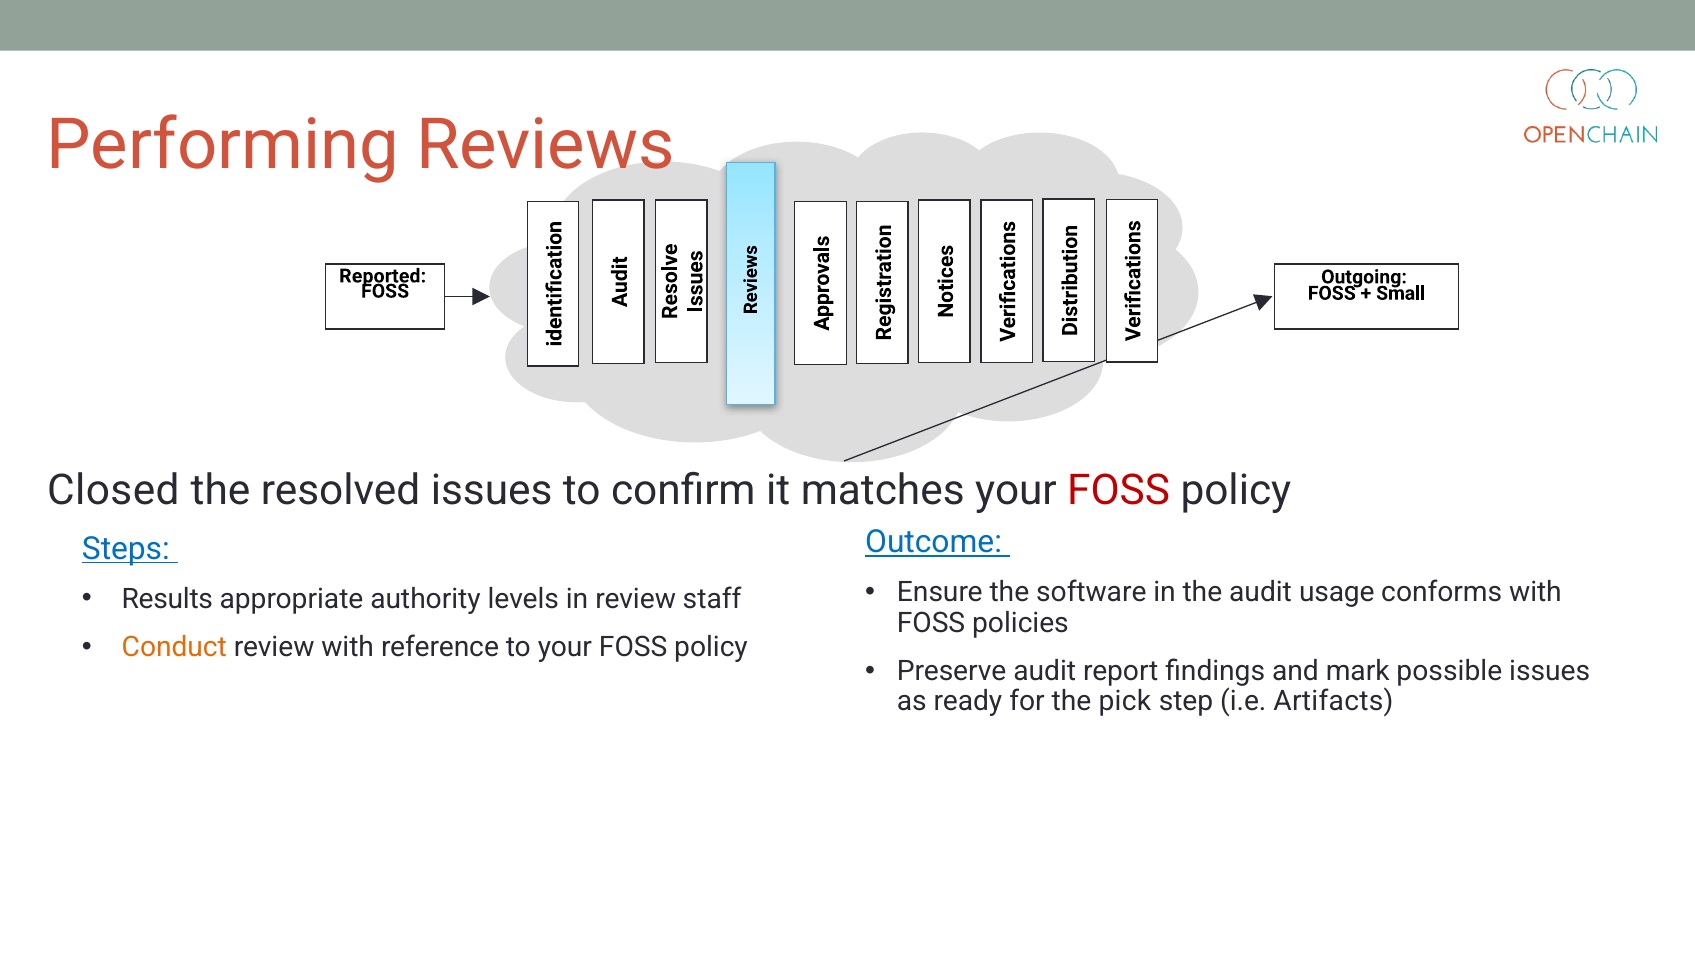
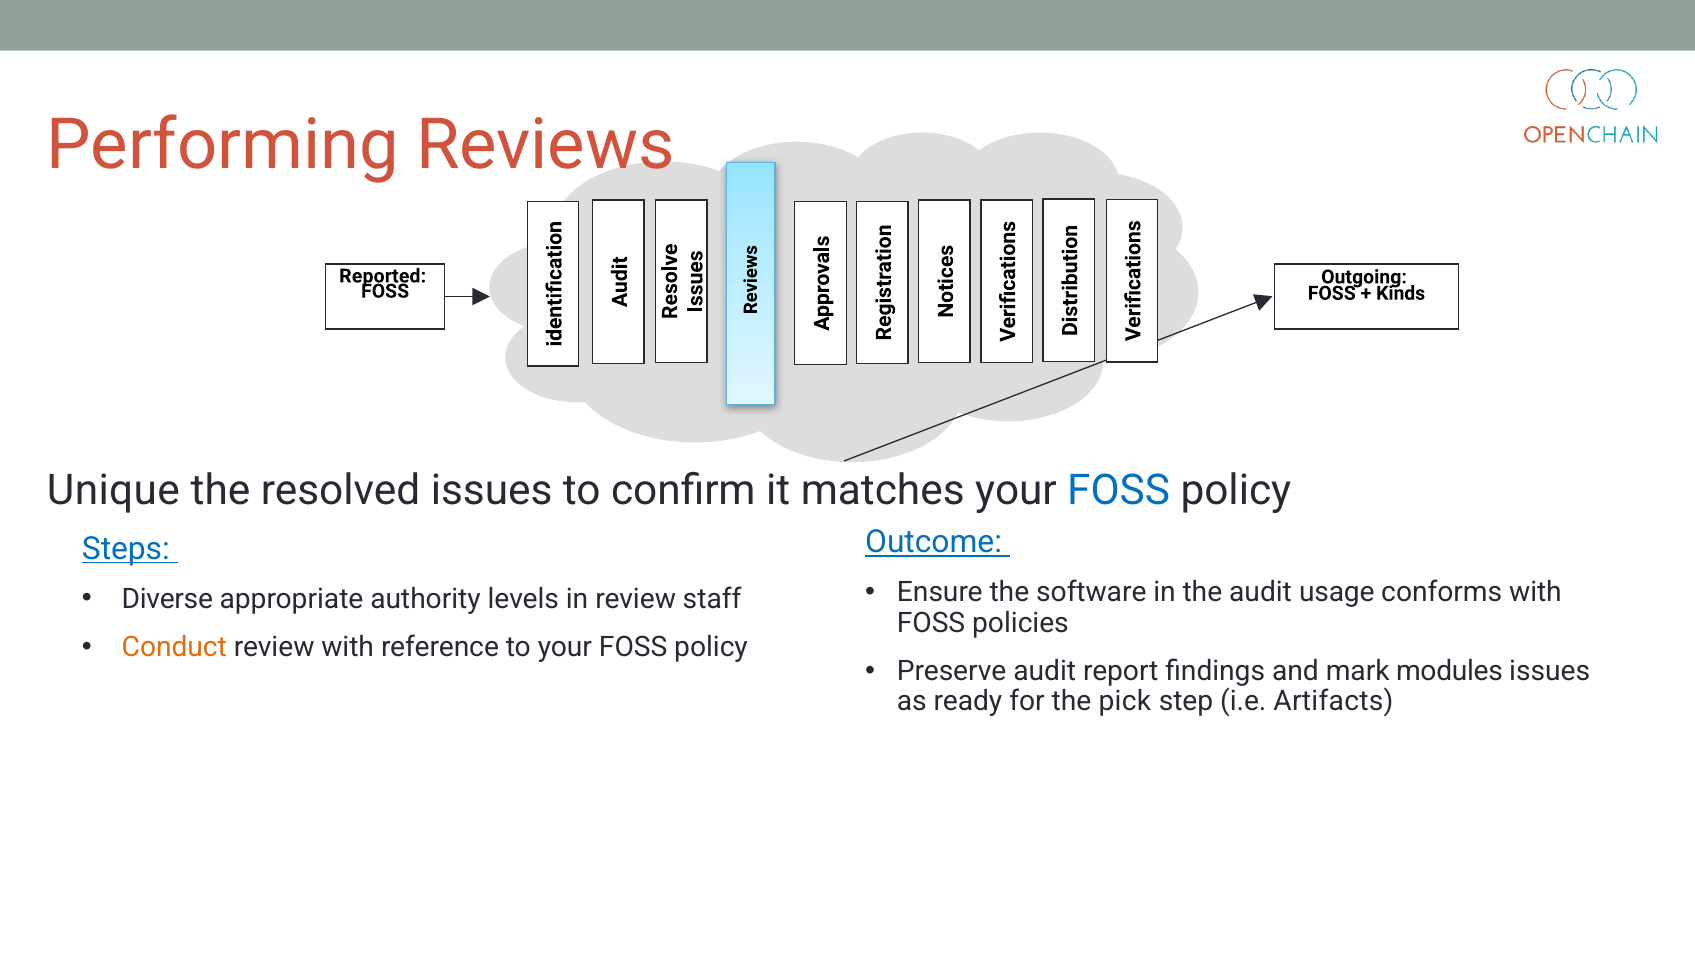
Small: Small -> Kinds
Closed: Closed -> Unique
FOSS at (1119, 491) colour: red -> blue
Results: Results -> Diverse
possible: possible -> modules
